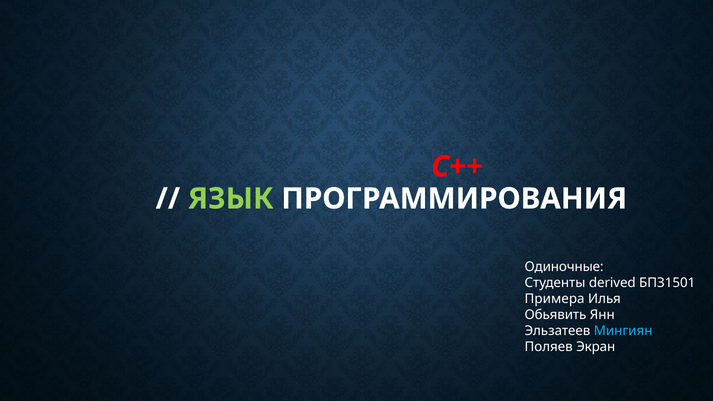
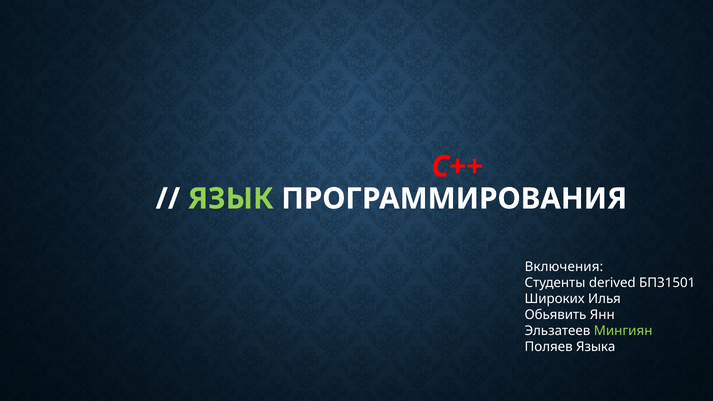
Одиночные: Одиночные -> Включения
Примера: Примера -> Широких
Мингиян colour: light blue -> light green
Экран: Экран -> Языка
